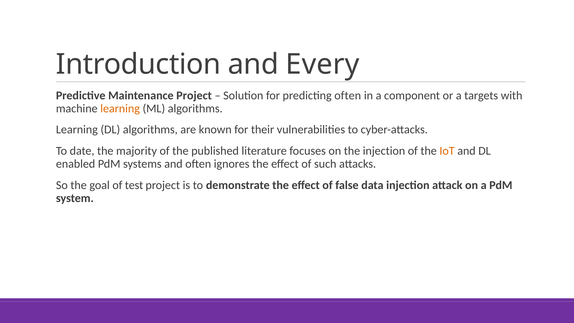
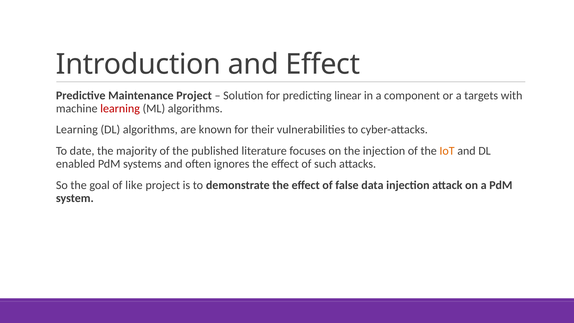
and Every: Every -> Effect
predicting often: often -> linear
learning at (120, 108) colour: orange -> red
test: test -> like
